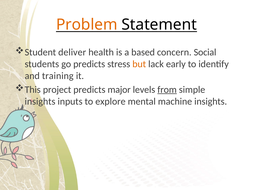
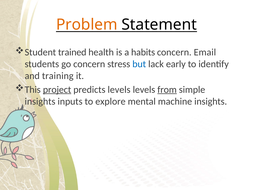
deliver: deliver -> trained
based: based -> habits
Social: Social -> Email
go predicts: predicts -> concern
but colour: orange -> blue
project underline: none -> present
predicts major: major -> levels
